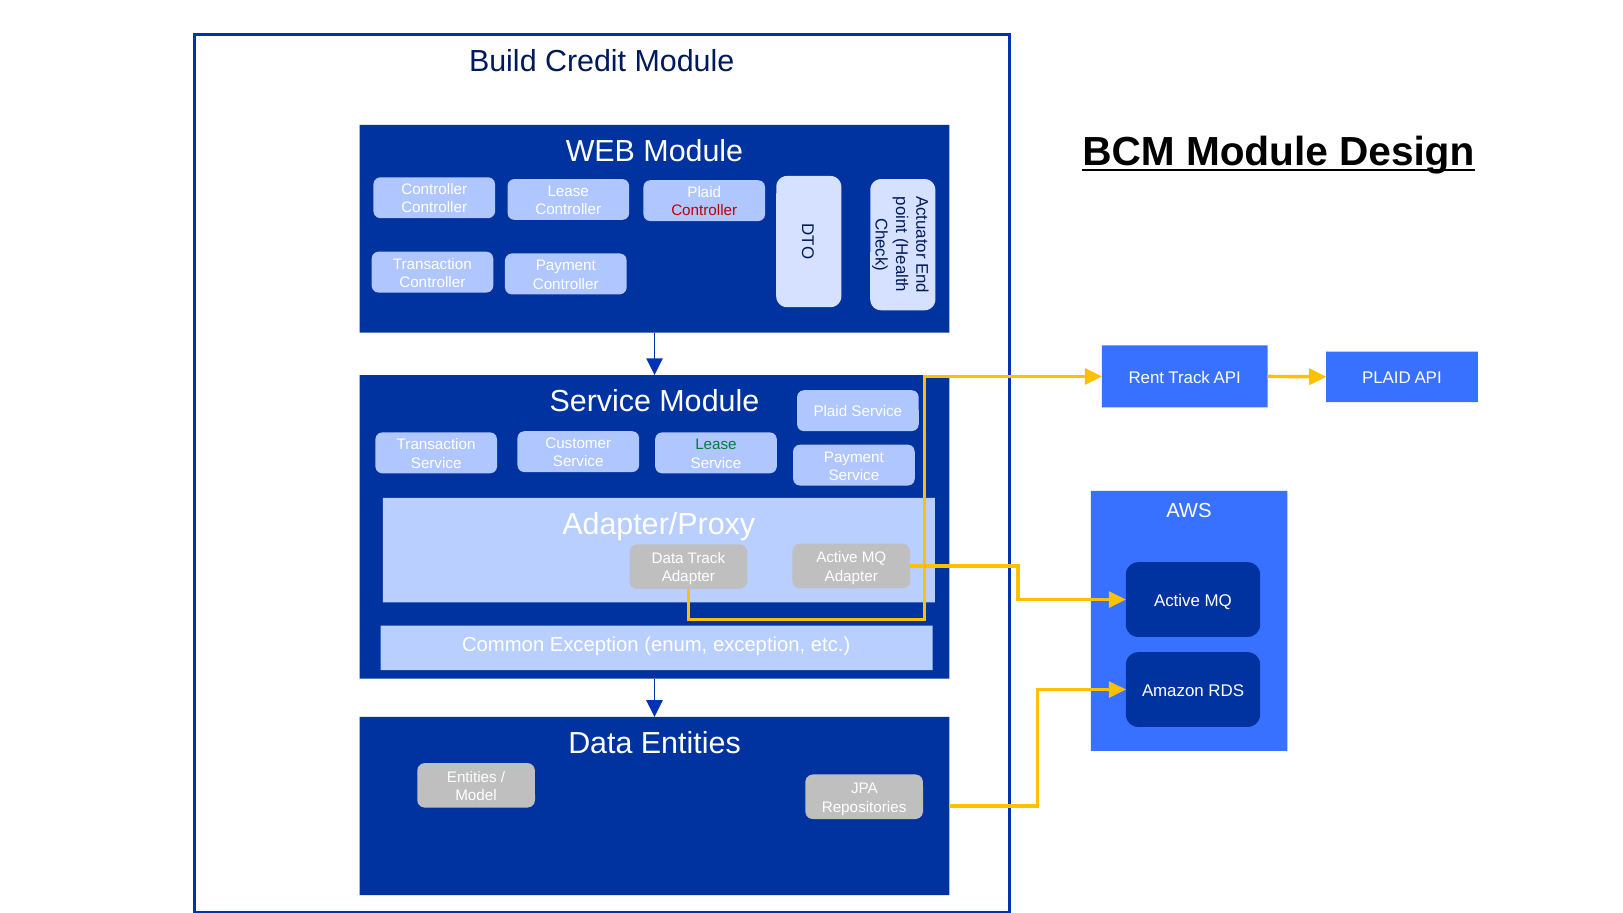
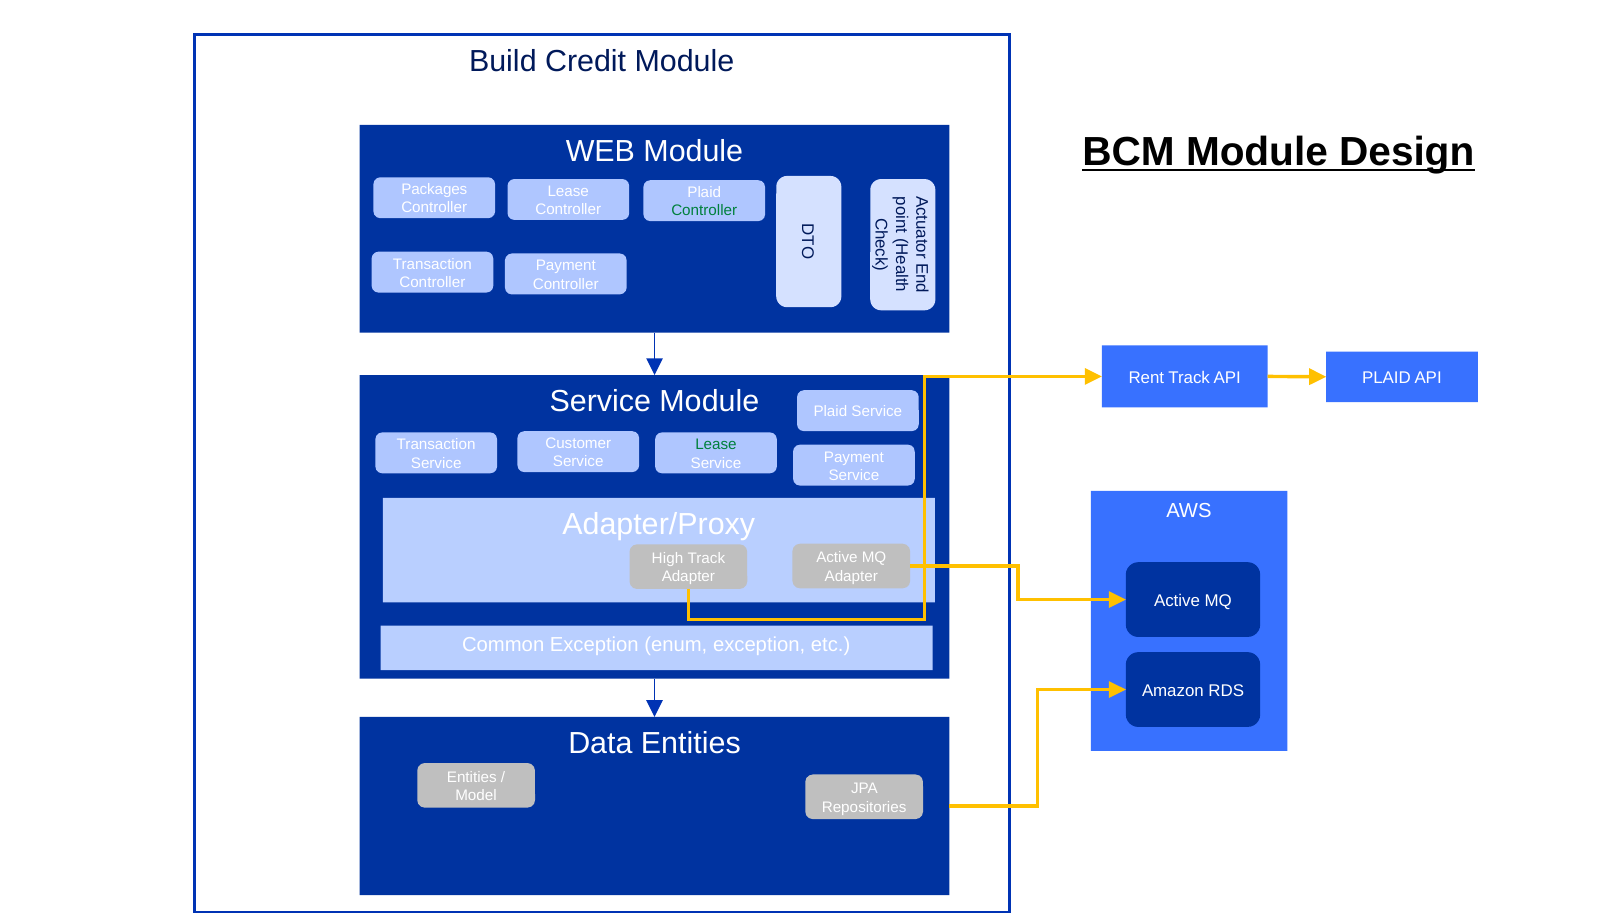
Controller at (434, 190): Controller -> Packages
Controller at (704, 211) colour: red -> green
Data at (668, 558): Data -> High
